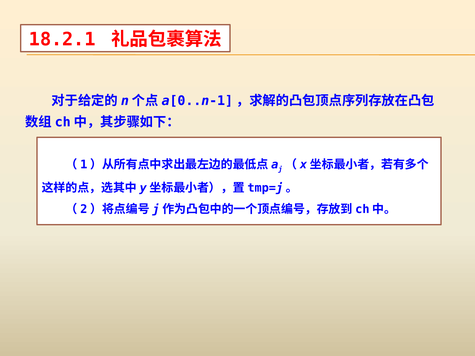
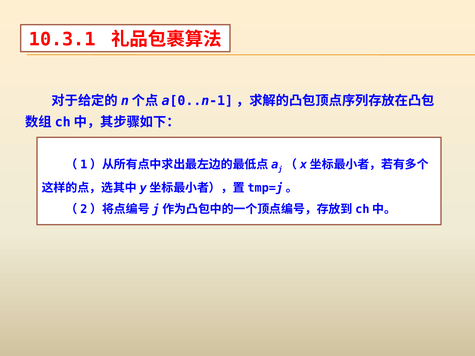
18.2.1: 18.2.1 -> 10.3.1
